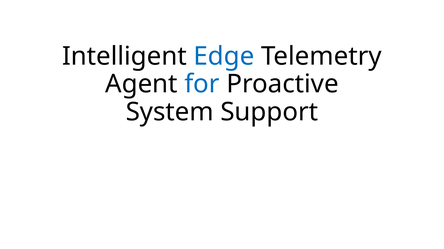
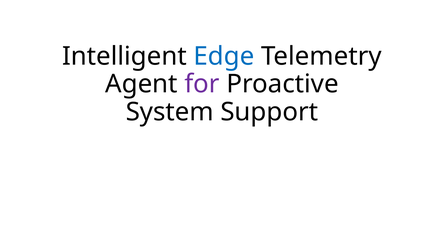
for colour: blue -> purple
